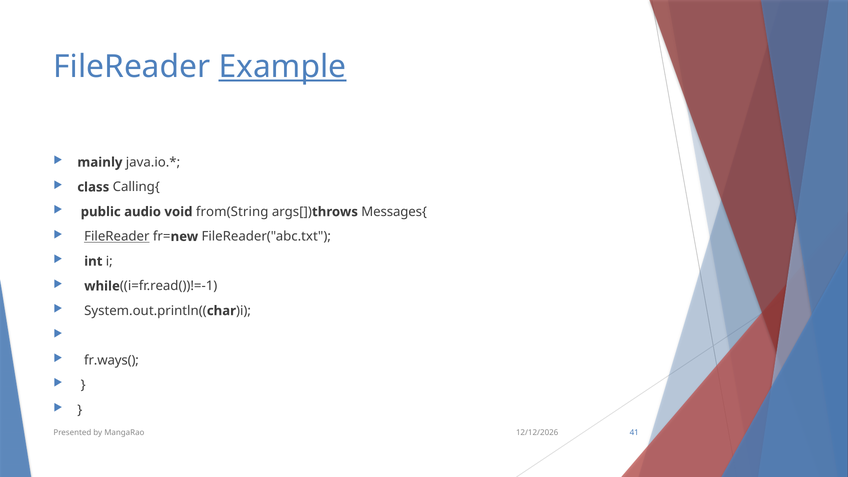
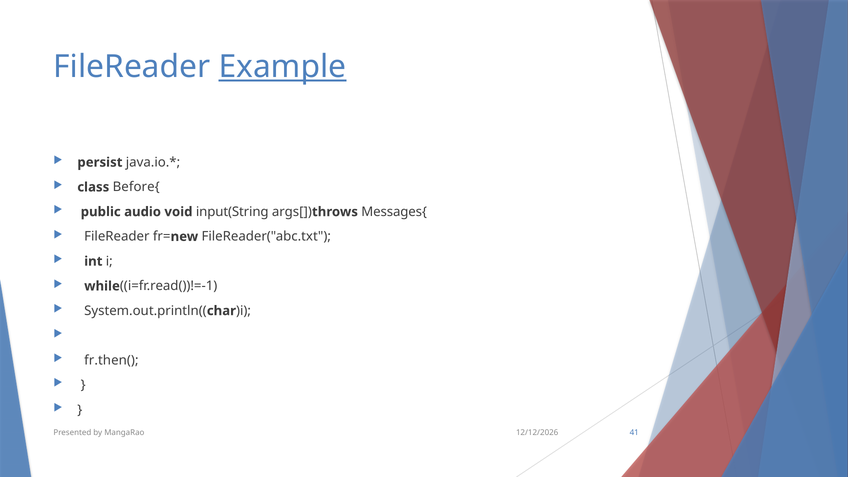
mainly: mainly -> persist
Calling{: Calling{ -> Before{
from(String: from(String -> input(String
FileReader at (117, 237) underline: present -> none
fr.ways(: fr.ways( -> fr.then(
